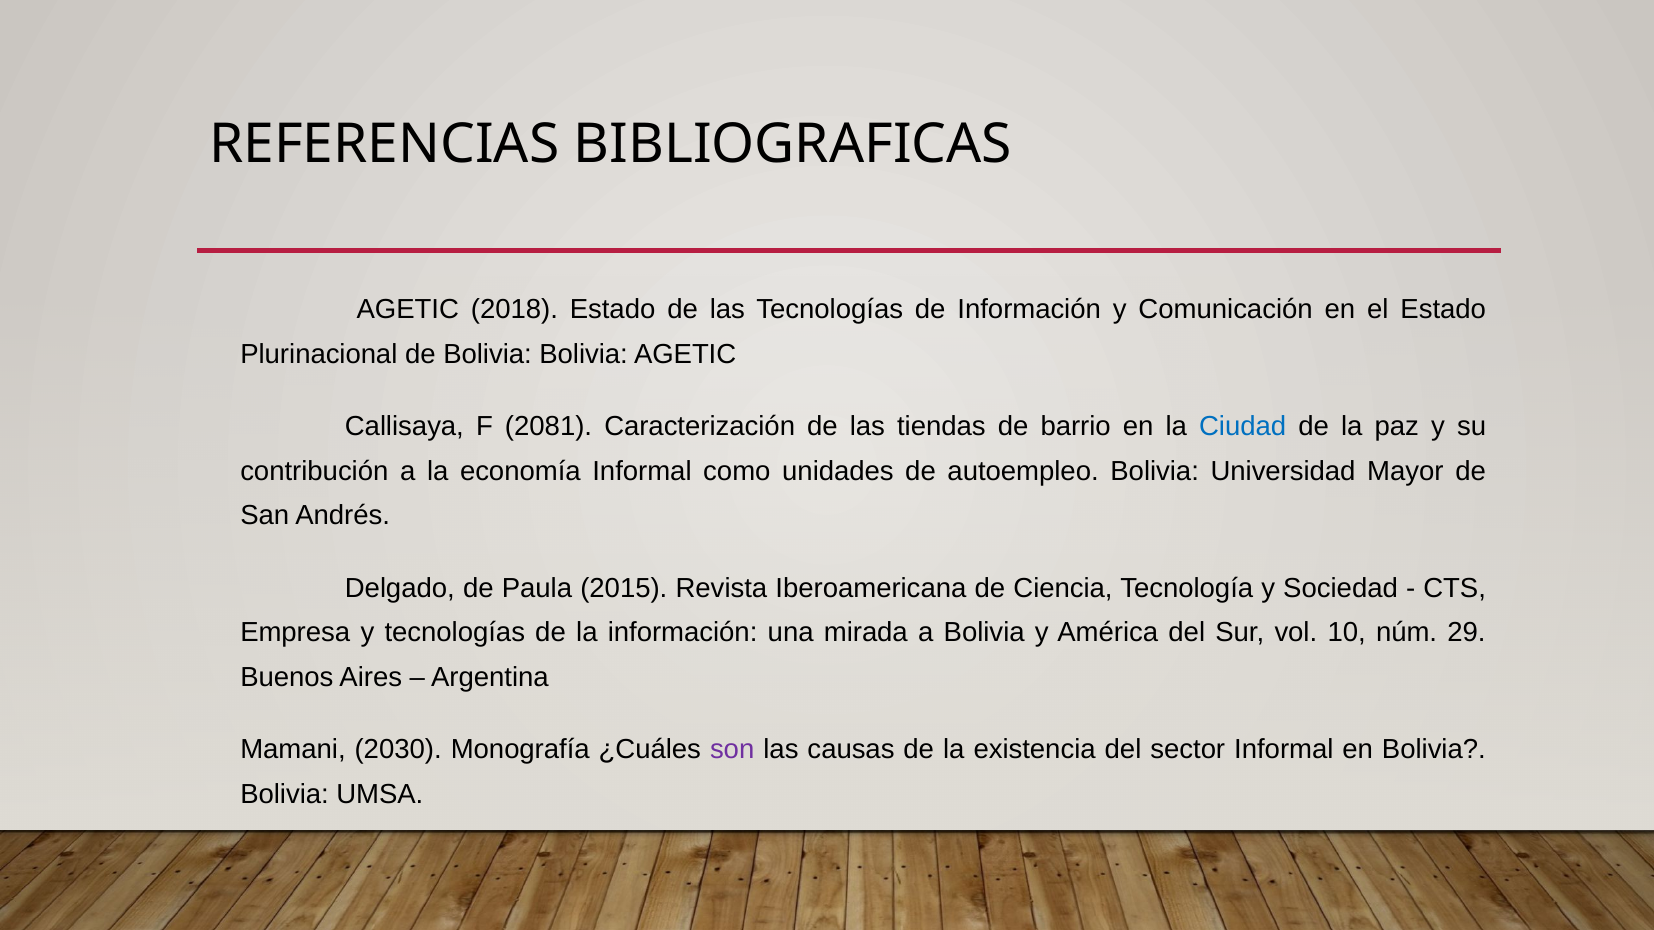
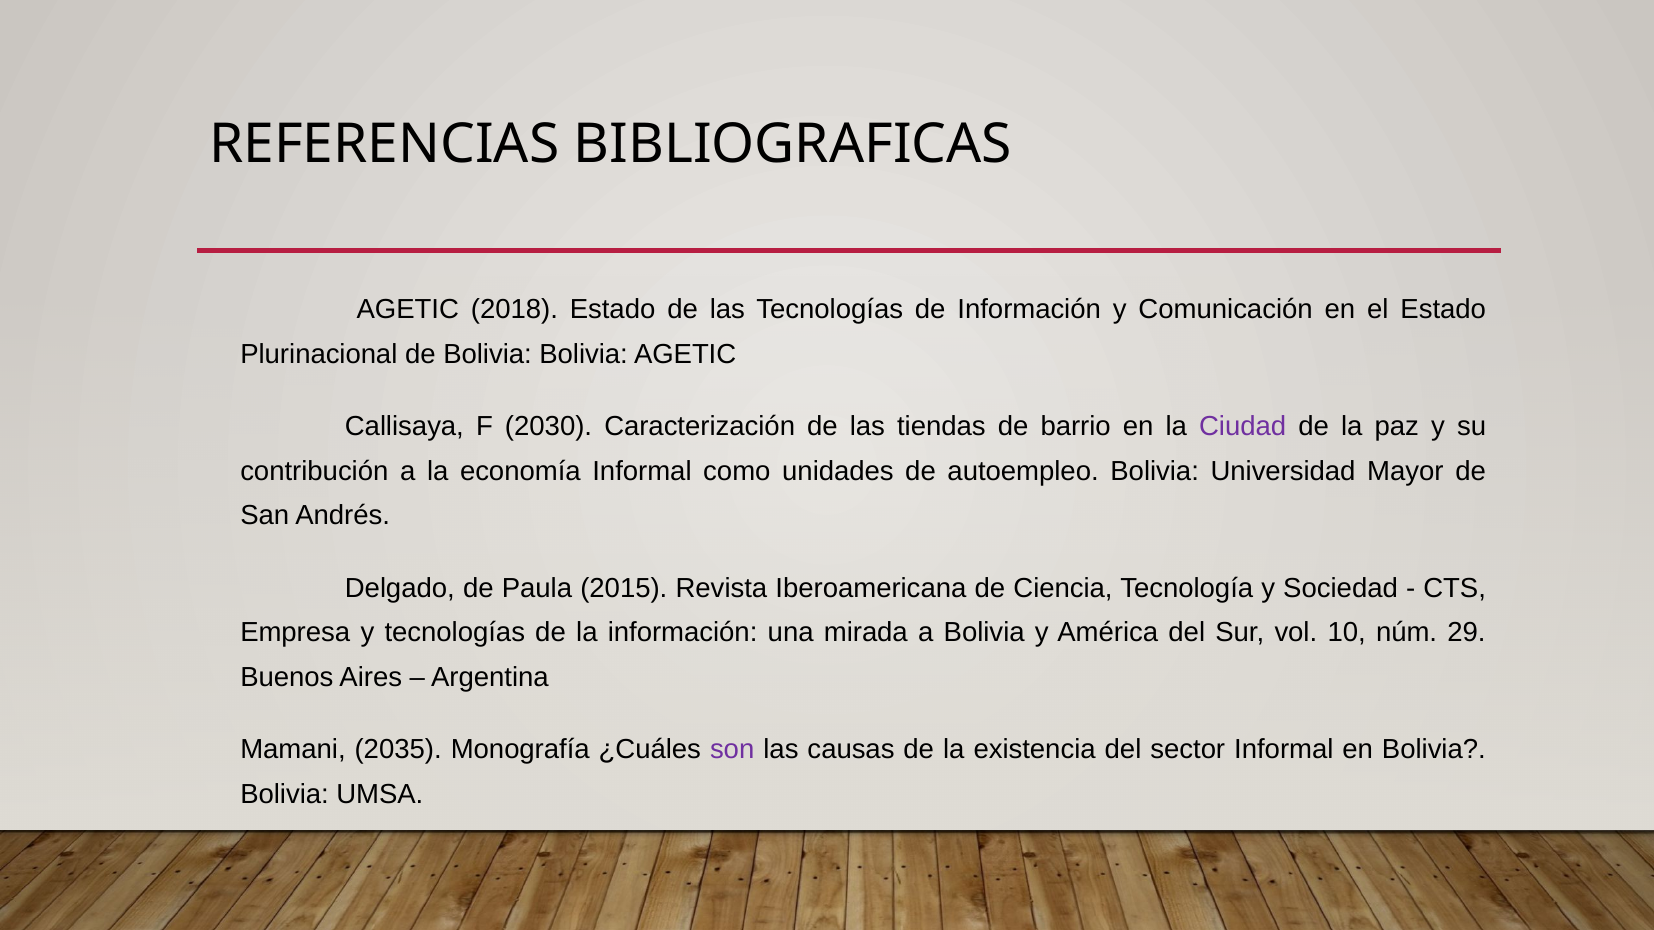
2081: 2081 -> 2030
Ciudad colour: blue -> purple
2030: 2030 -> 2035
